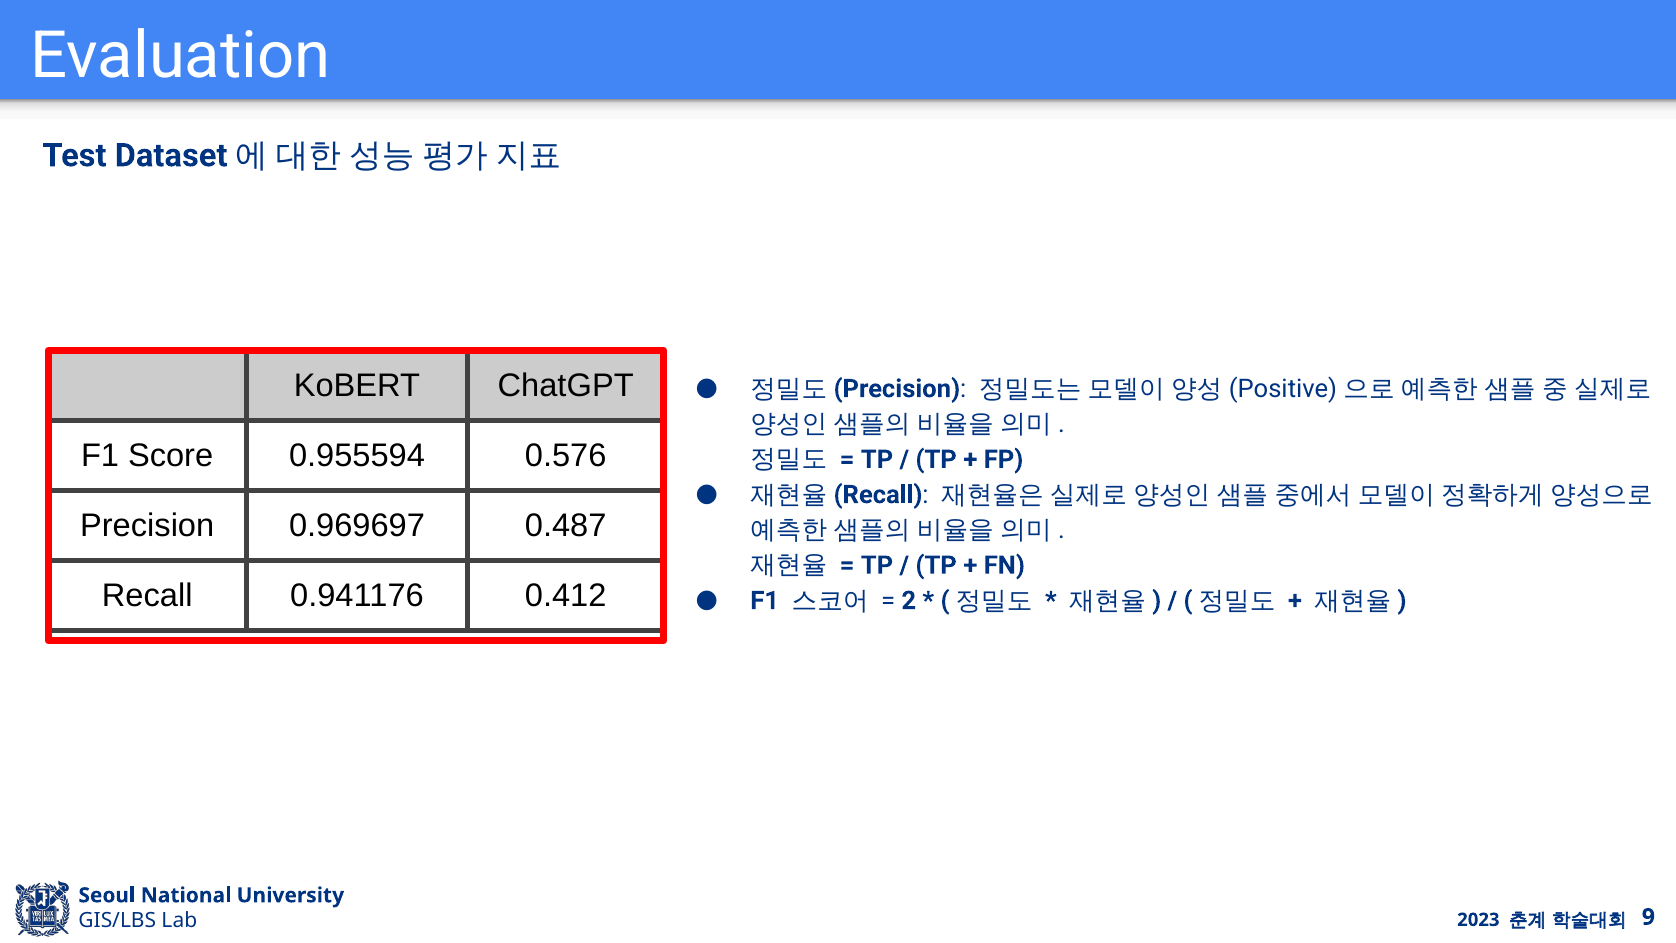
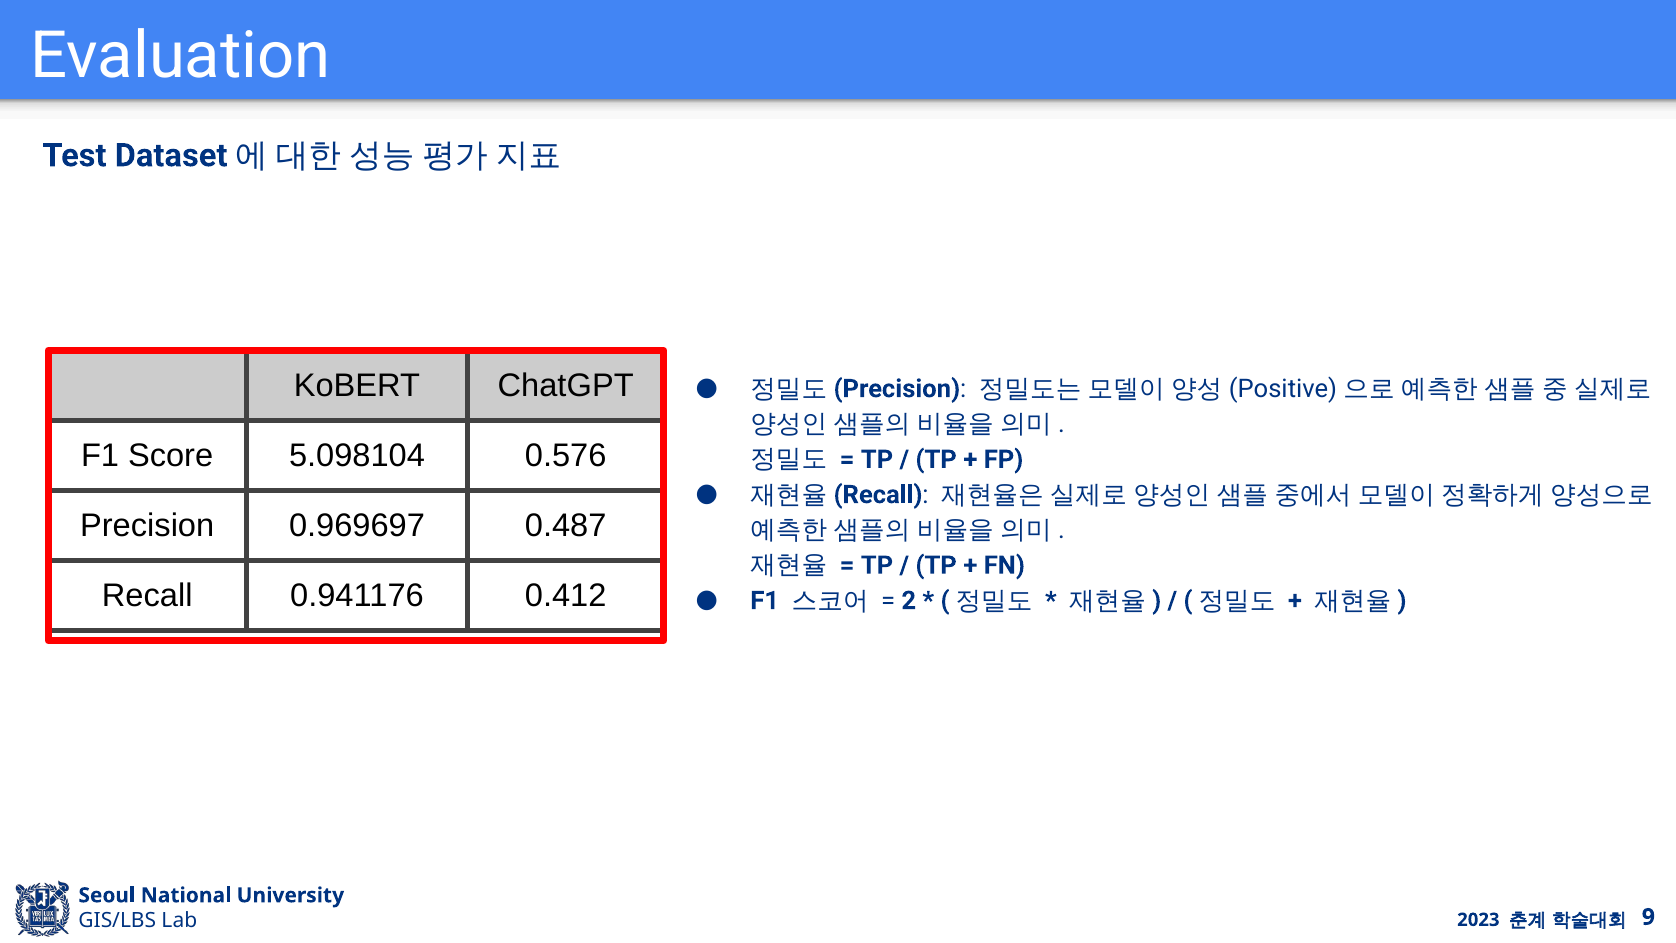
0.955594: 0.955594 -> 5.098104
